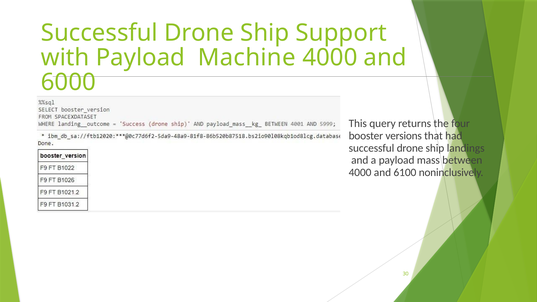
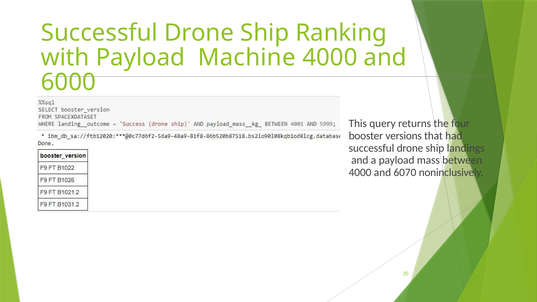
Support: Support -> Ranking
6100: 6100 -> 6070
